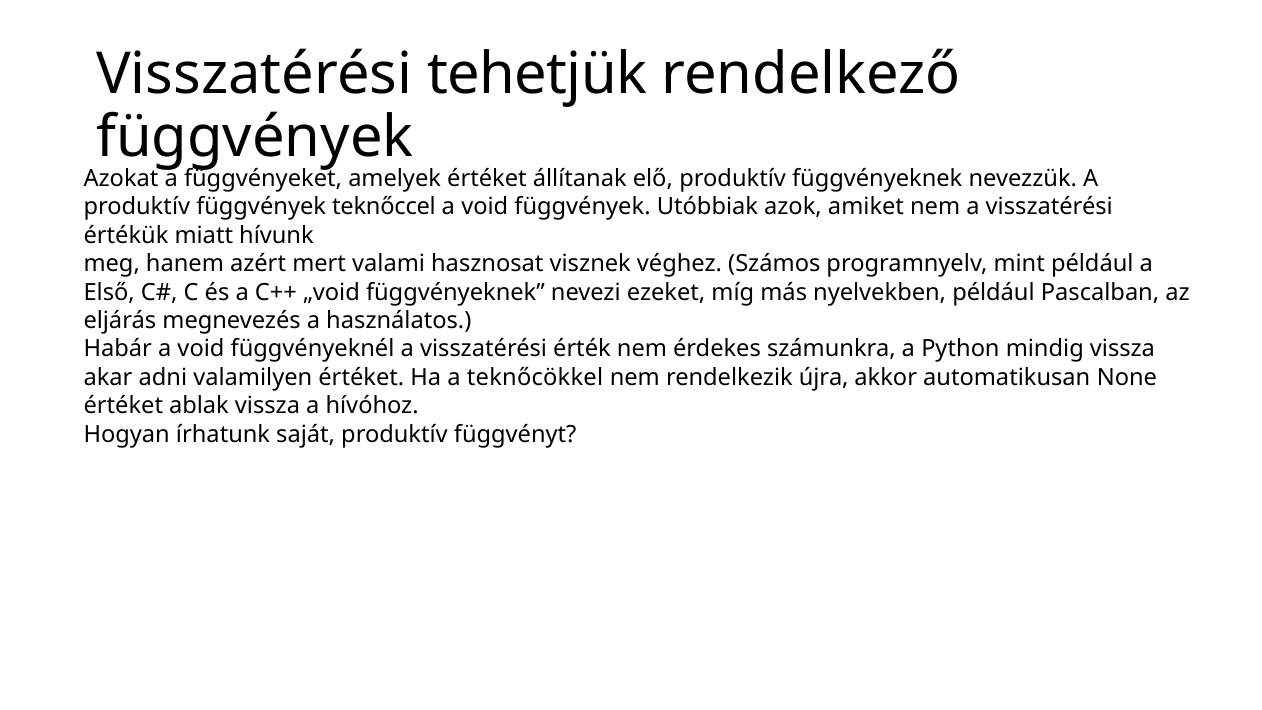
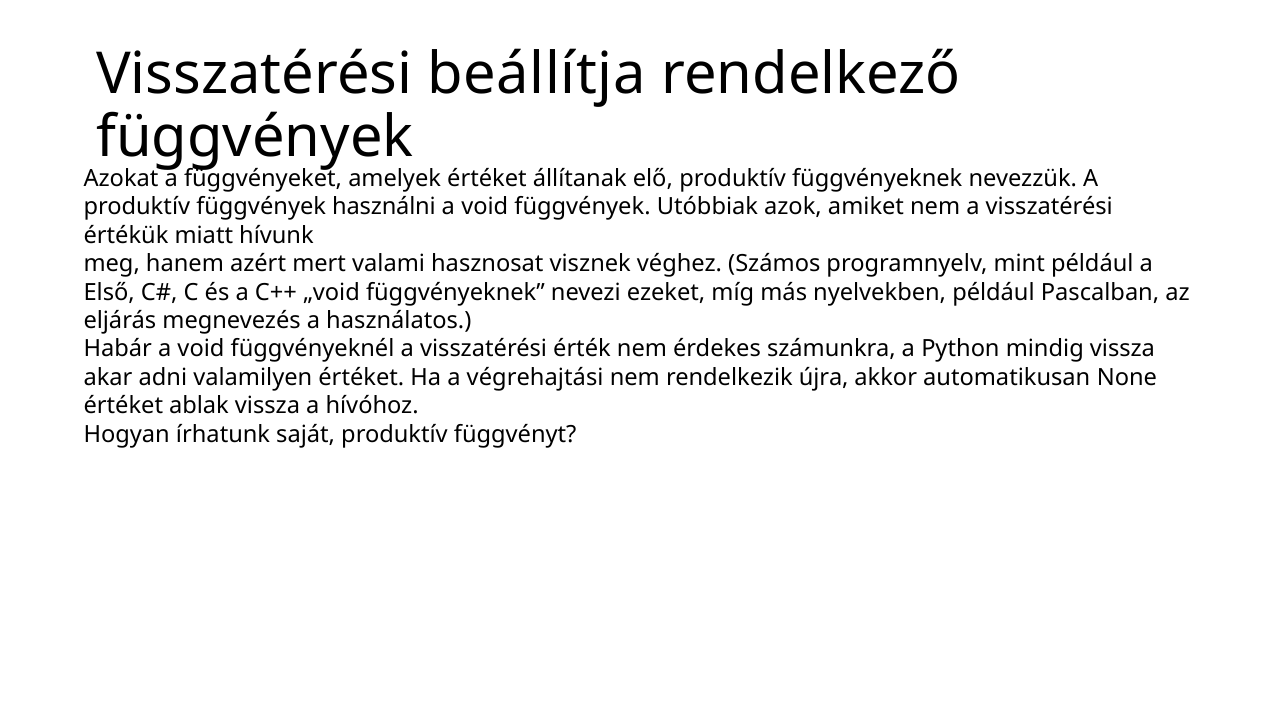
tehetjük: tehetjük -> beállítja
teknőccel: teknőccel -> használni
teknőcökkel: teknőcökkel -> végrehajtási
